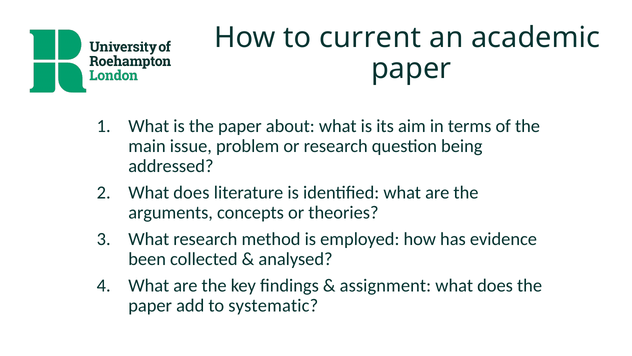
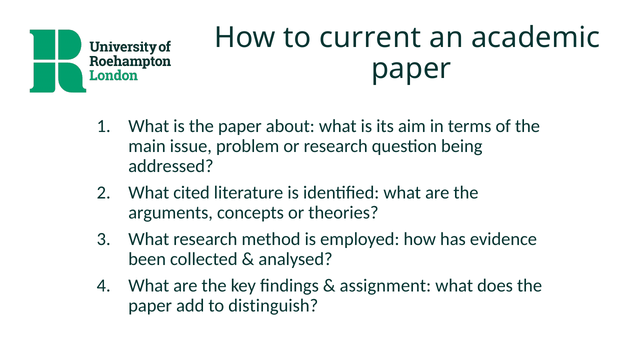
does at (191, 192): does -> cited
systematic: systematic -> distinguish
